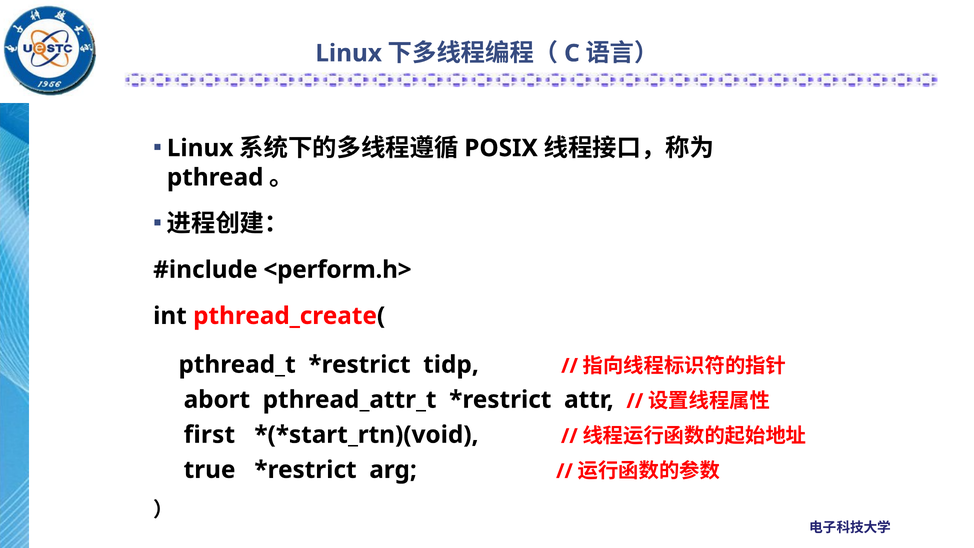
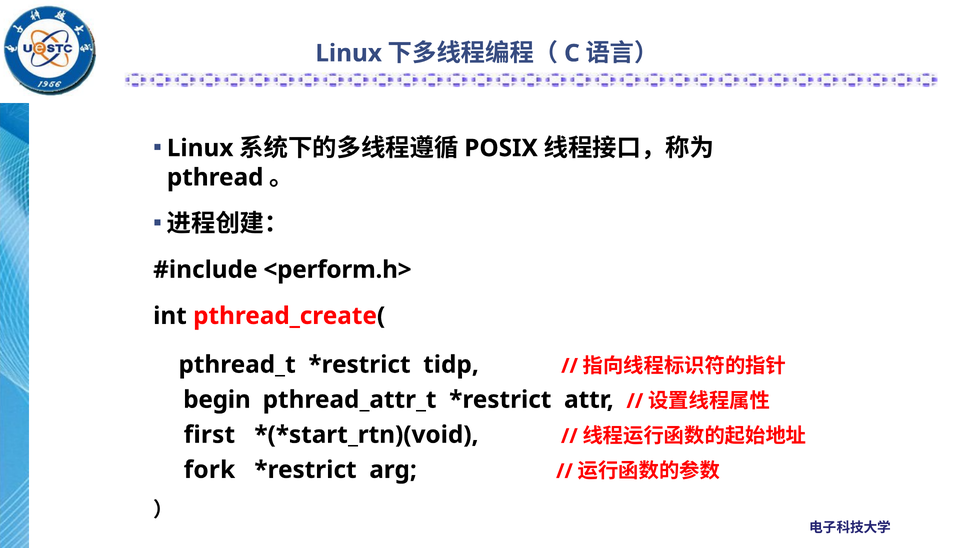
abort: abort -> begin
true: true -> fork
